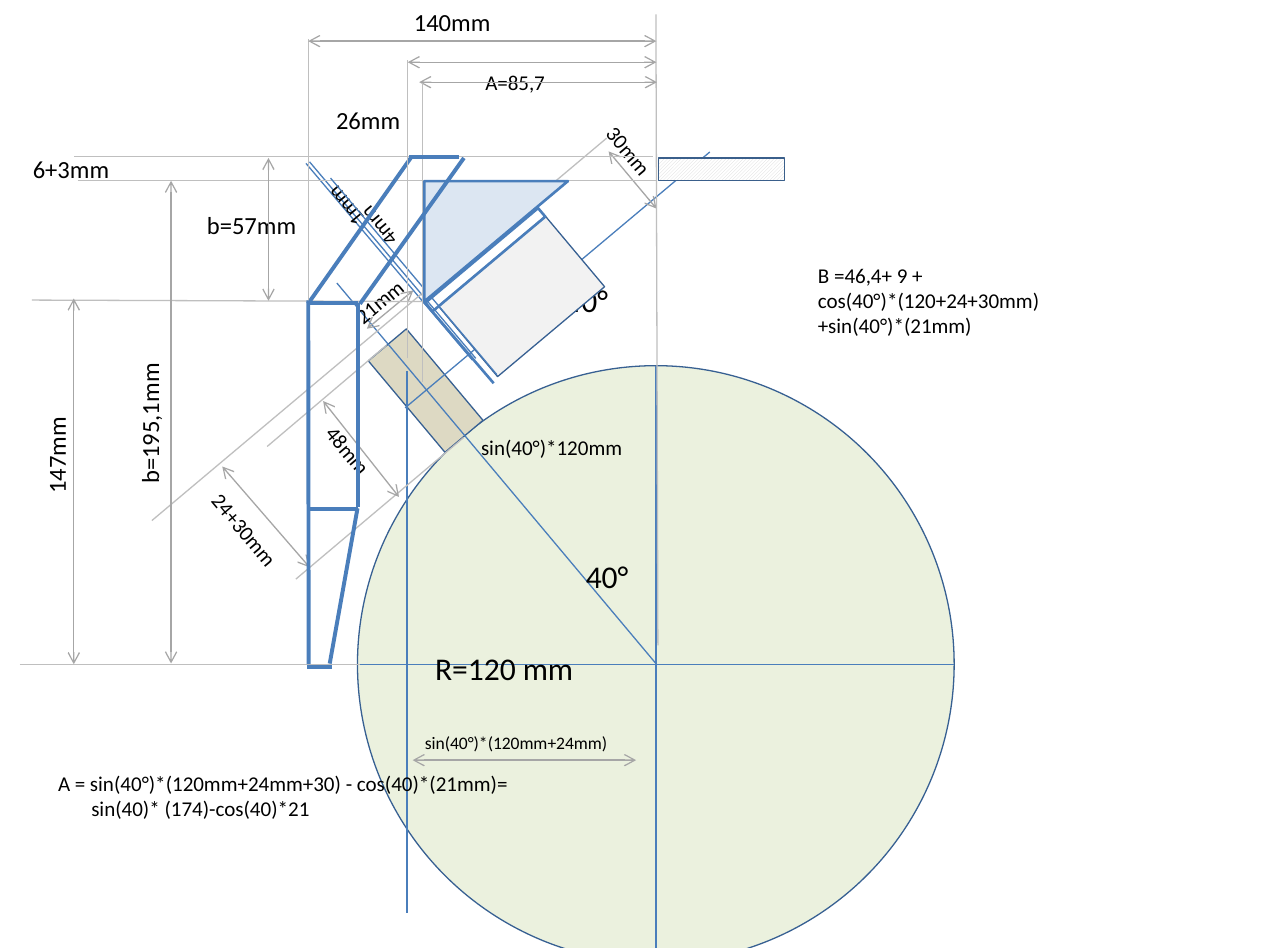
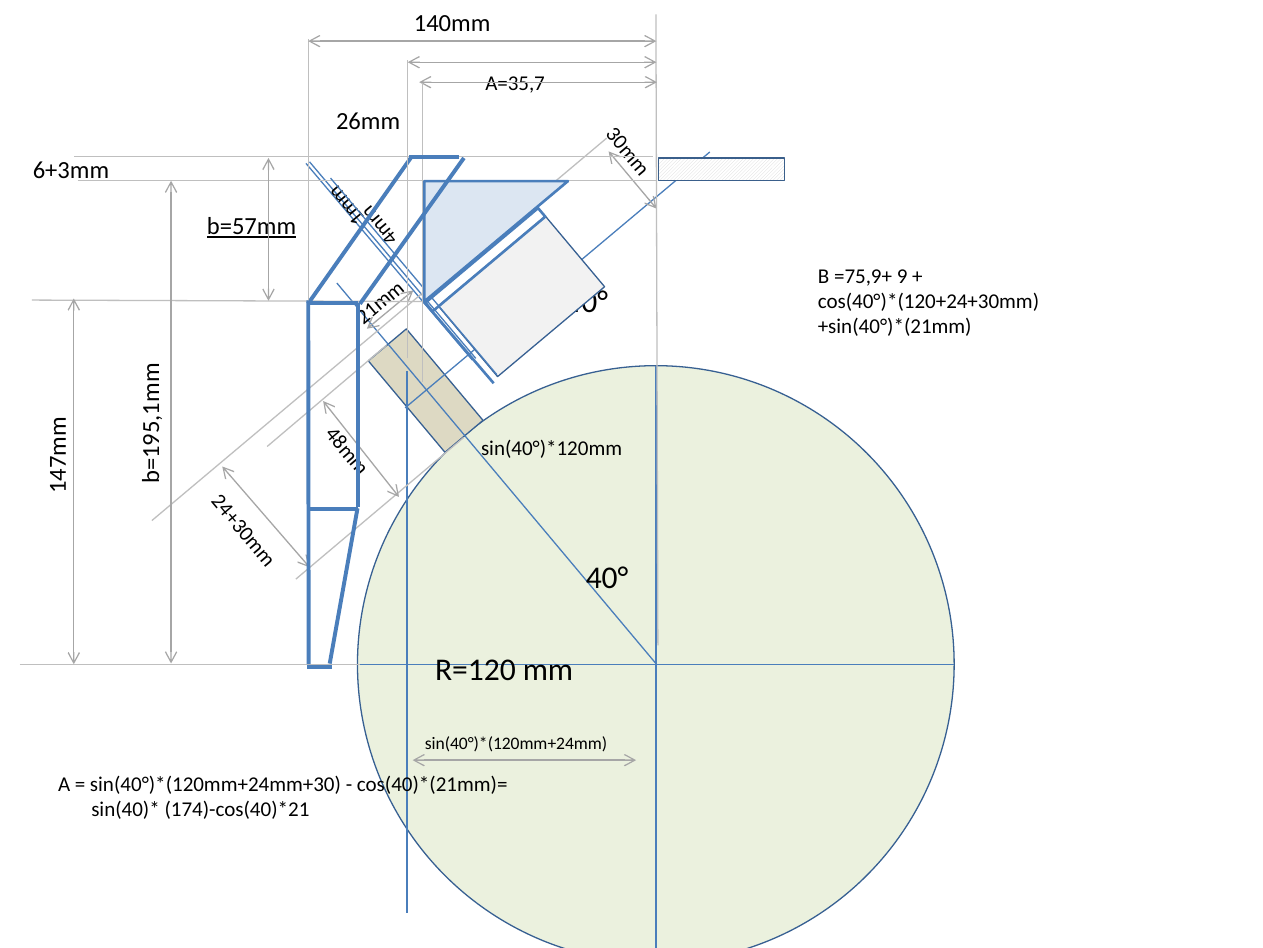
A=85,7: A=85,7 -> A=35,7
b=57mm underline: none -> present
=46,4+: =46,4+ -> =75,9+
